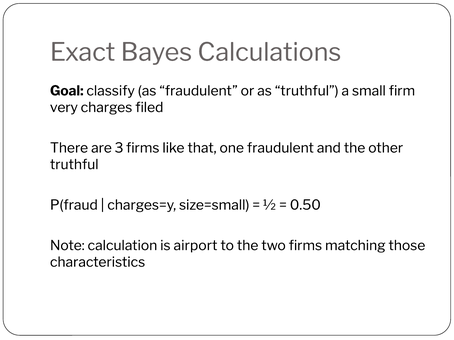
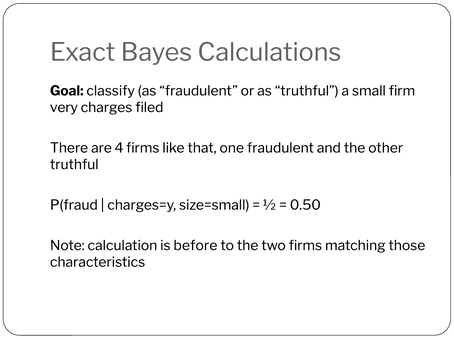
3: 3 -> 4
airport: airport -> before
